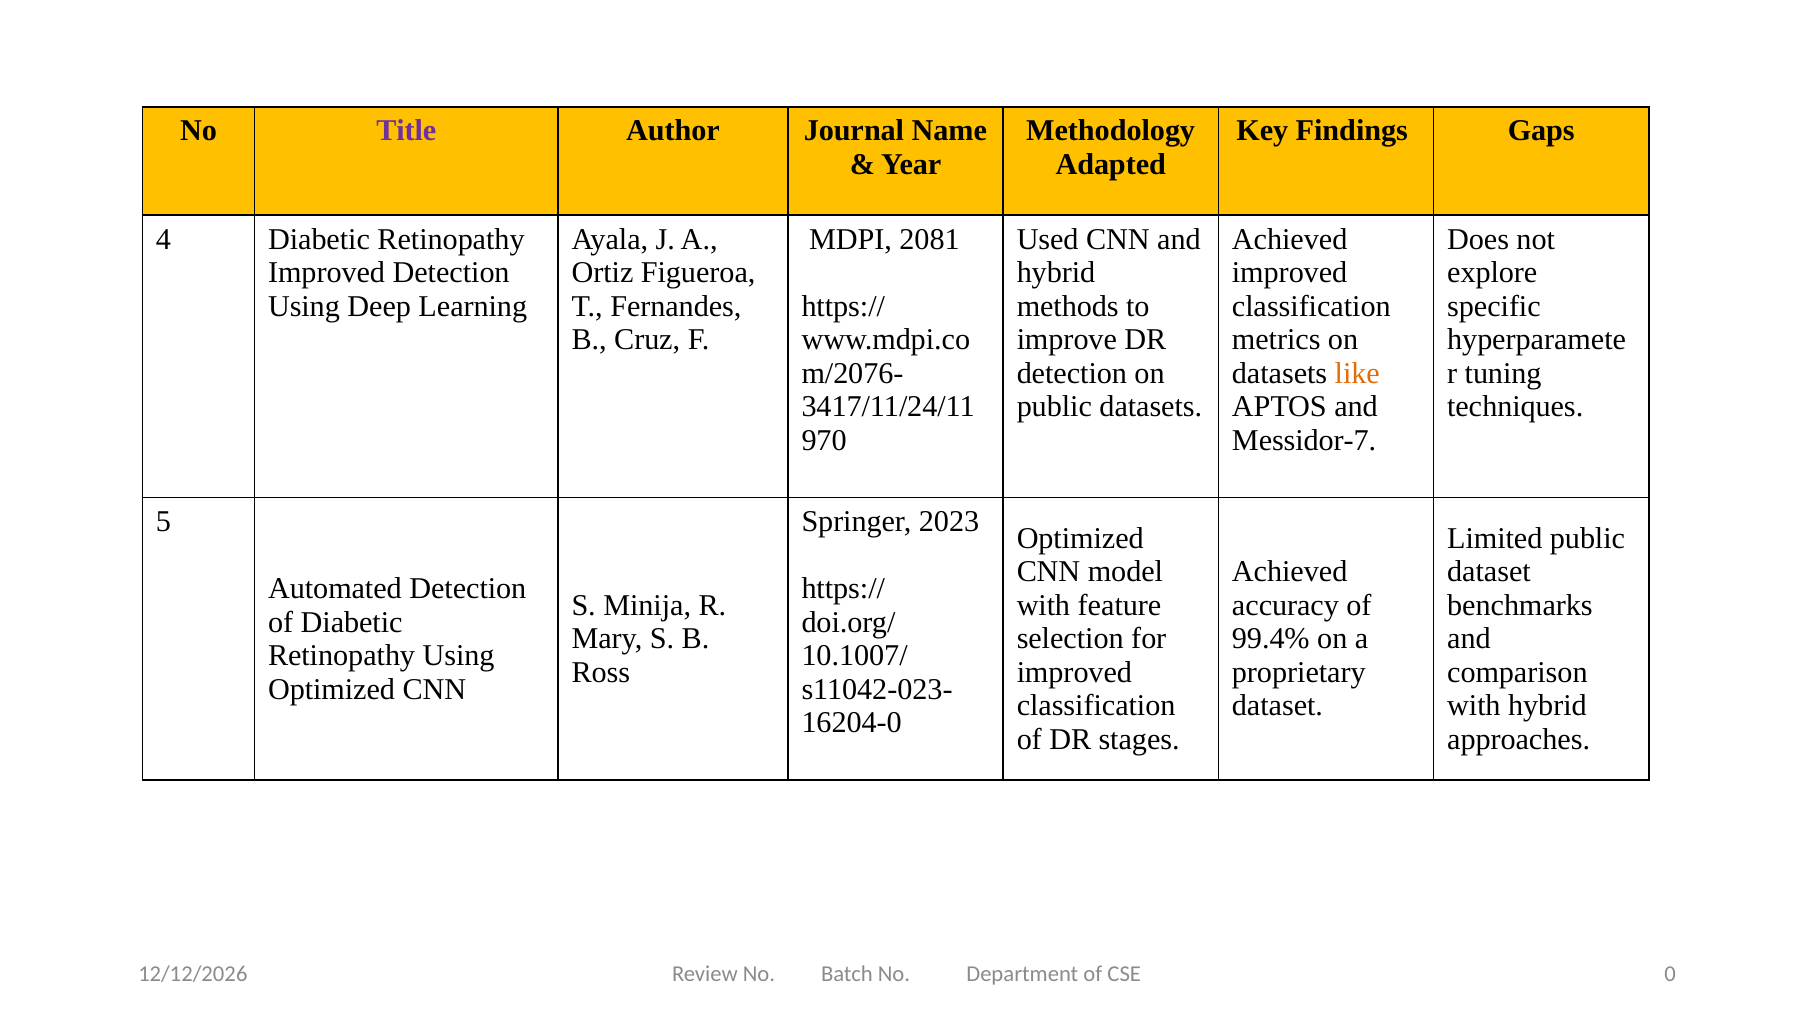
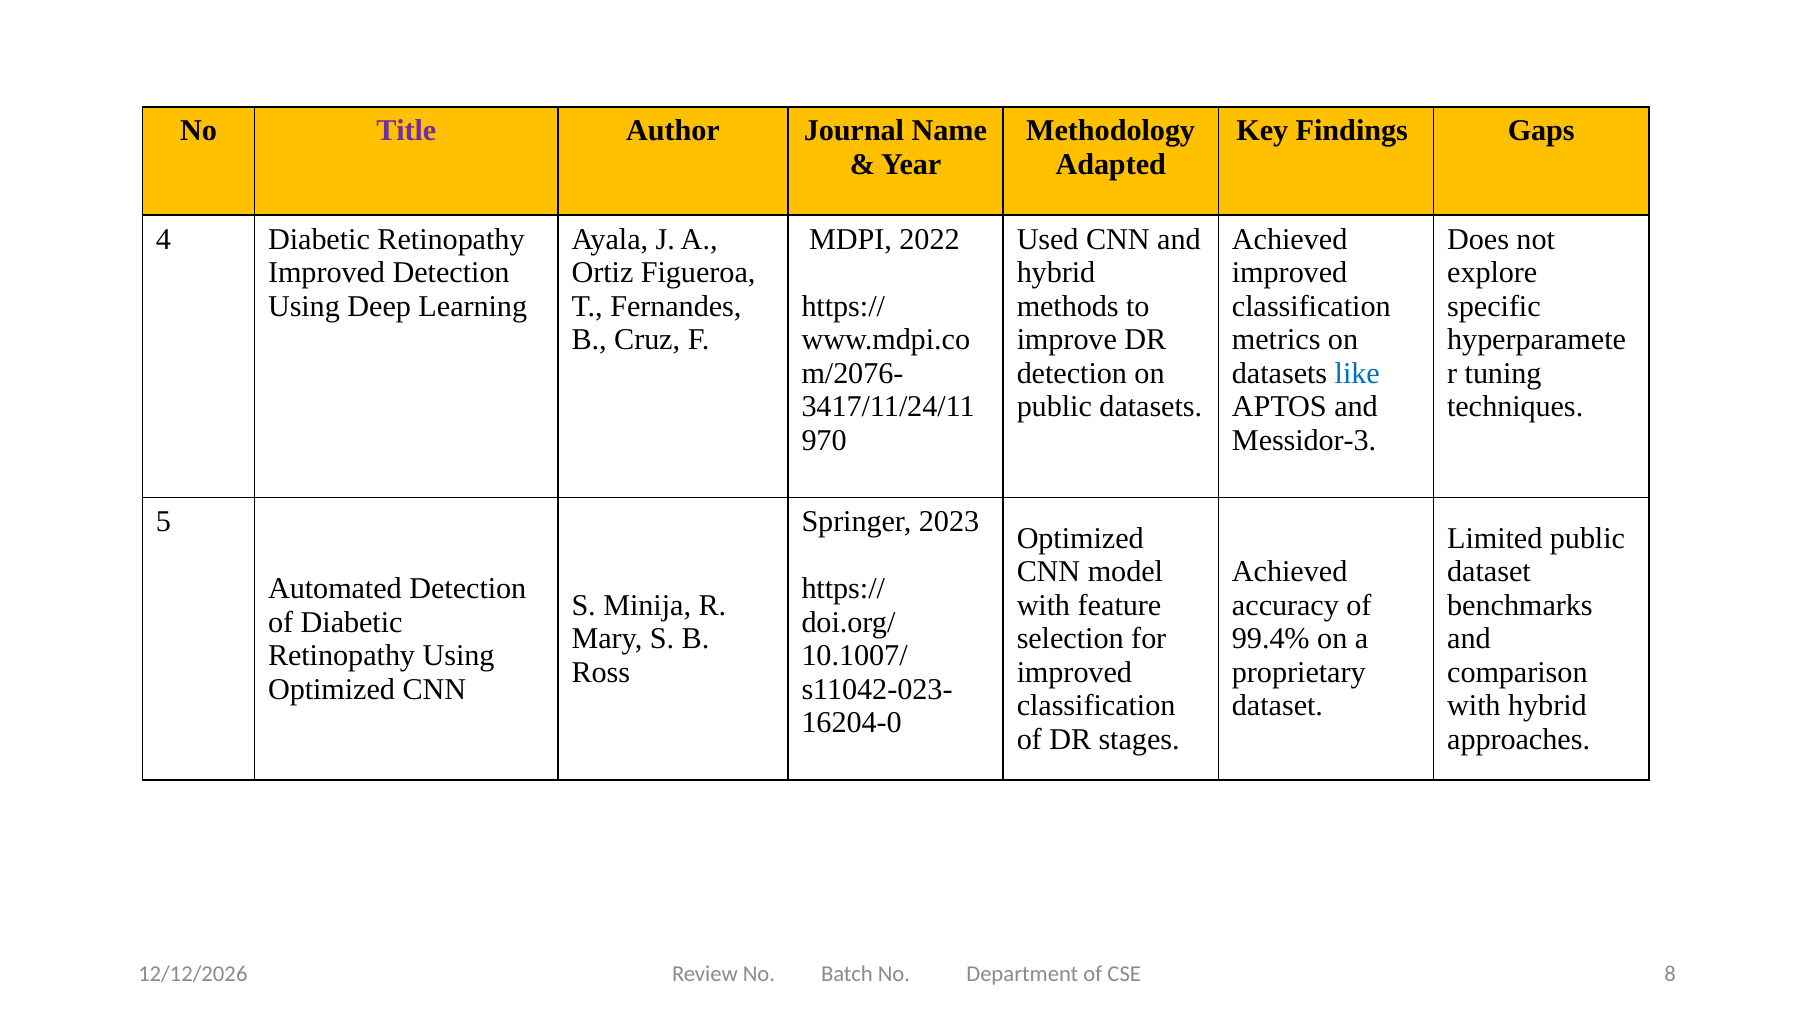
2081: 2081 -> 2022
like colour: orange -> blue
Messidor-7: Messidor-7 -> Messidor-3
0: 0 -> 8
